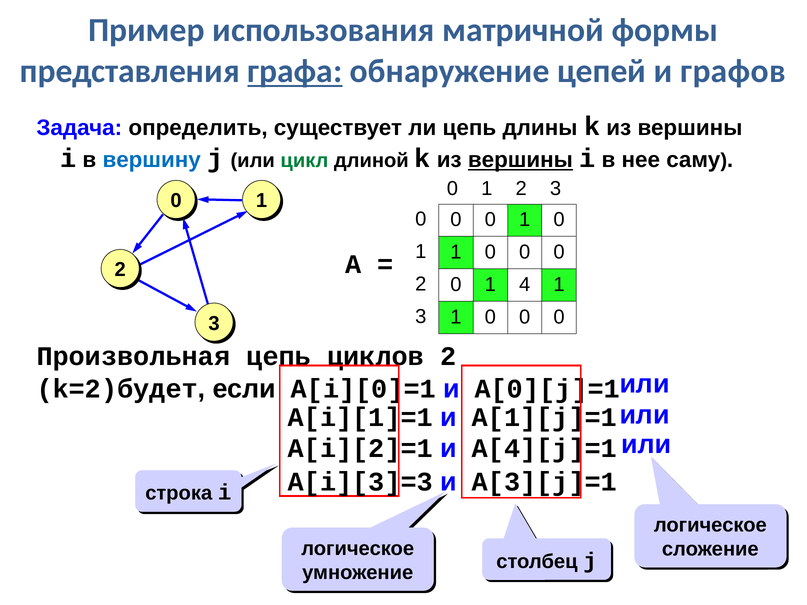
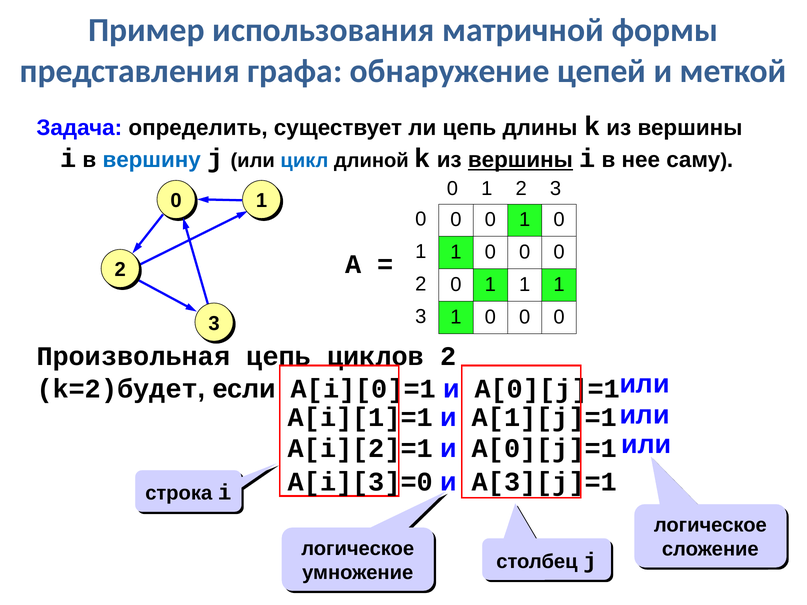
графа underline: present -> none
графов: графов -> меткой
цикл colour: green -> blue
0 1 4: 4 -> 1
A[i][2]=1 и A[4][j]=1: A[4][j]=1 -> A[0][j]=1
A[i][3]=3: A[i][3]=3 -> A[i][3]=0
